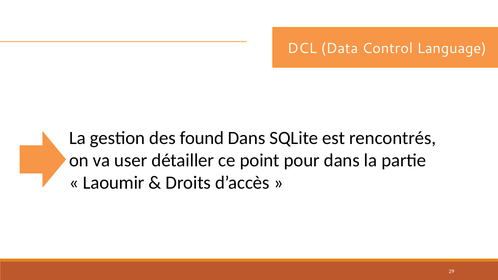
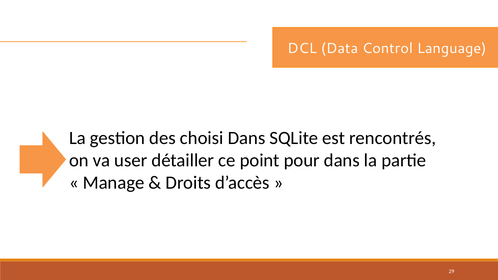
found: found -> choisi
Laoumir: Laoumir -> Manage
